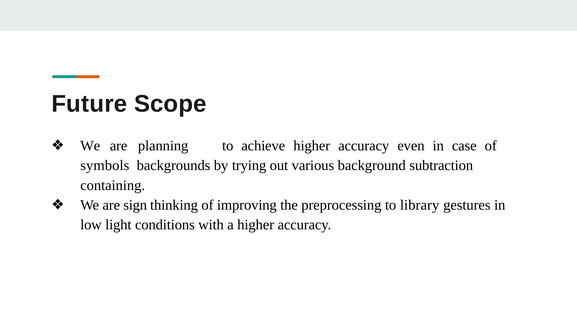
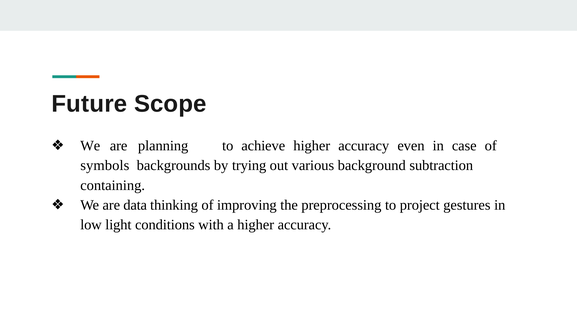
sign: sign -> data
library: library -> project
